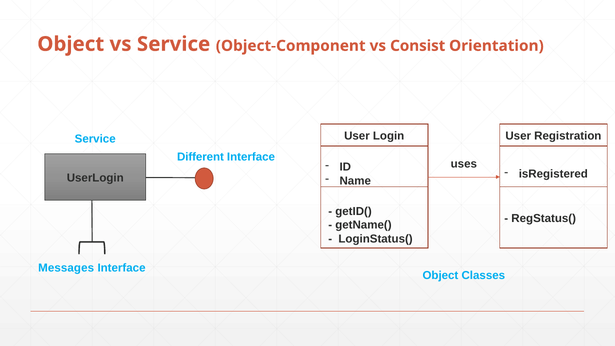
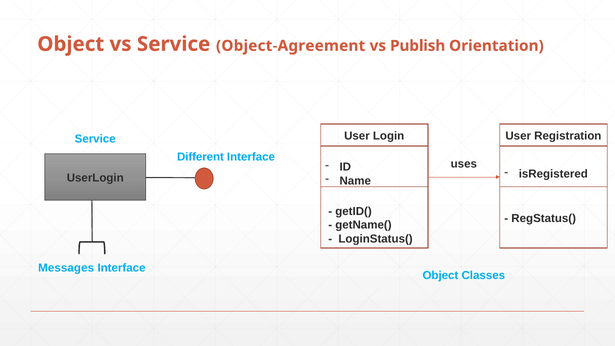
Object-Component: Object-Component -> Object-Agreement
Consist: Consist -> Publish
